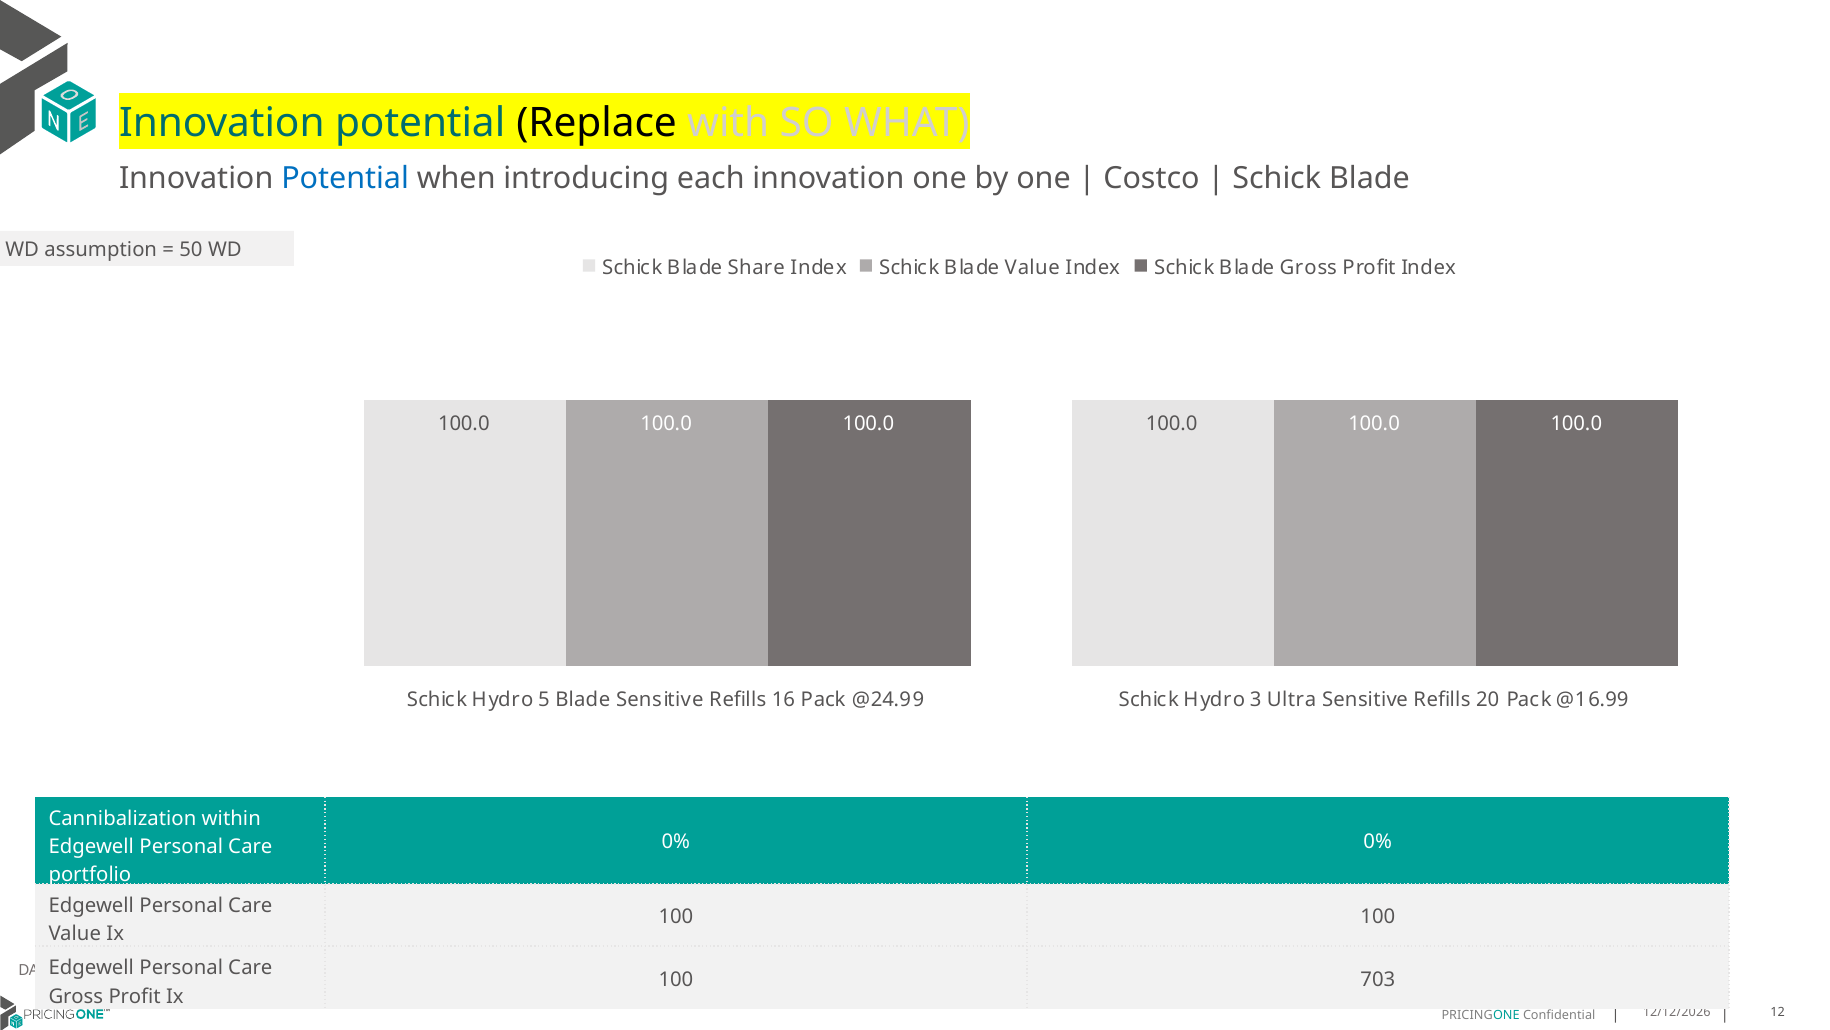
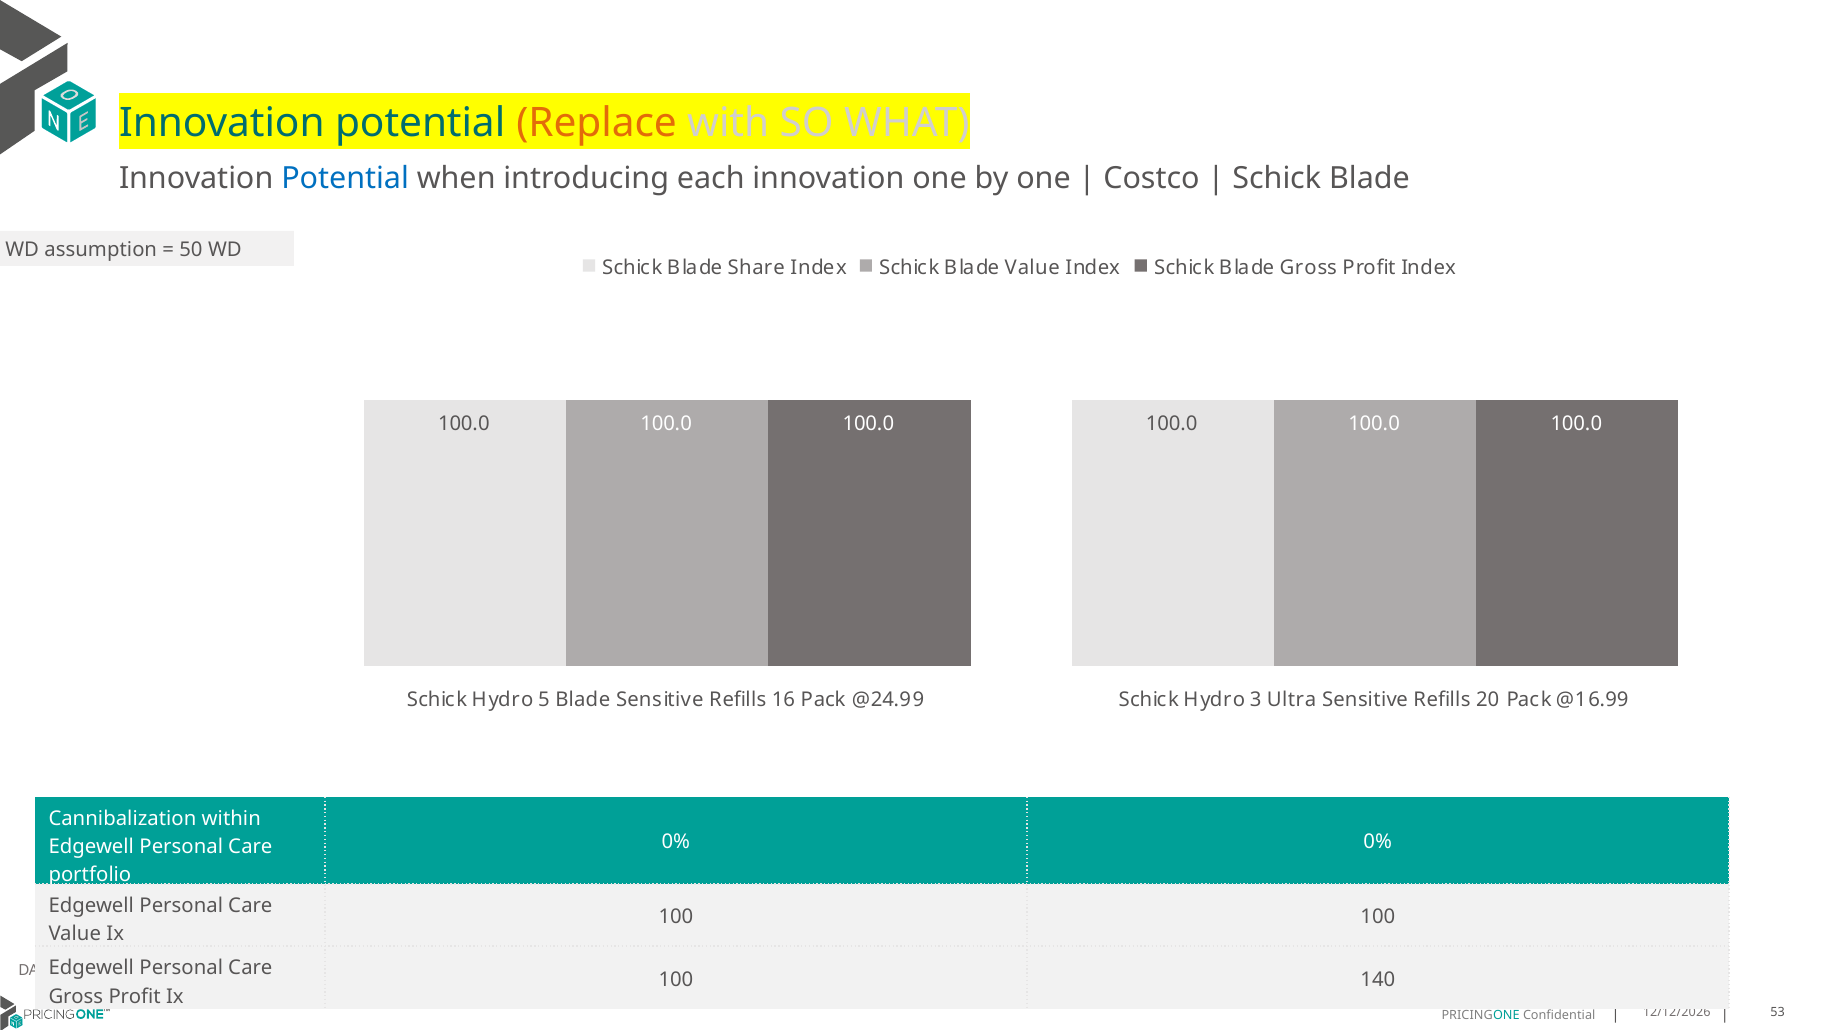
Replace colour: black -> orange
703: 703 -> 140
12: 12 -> 53
